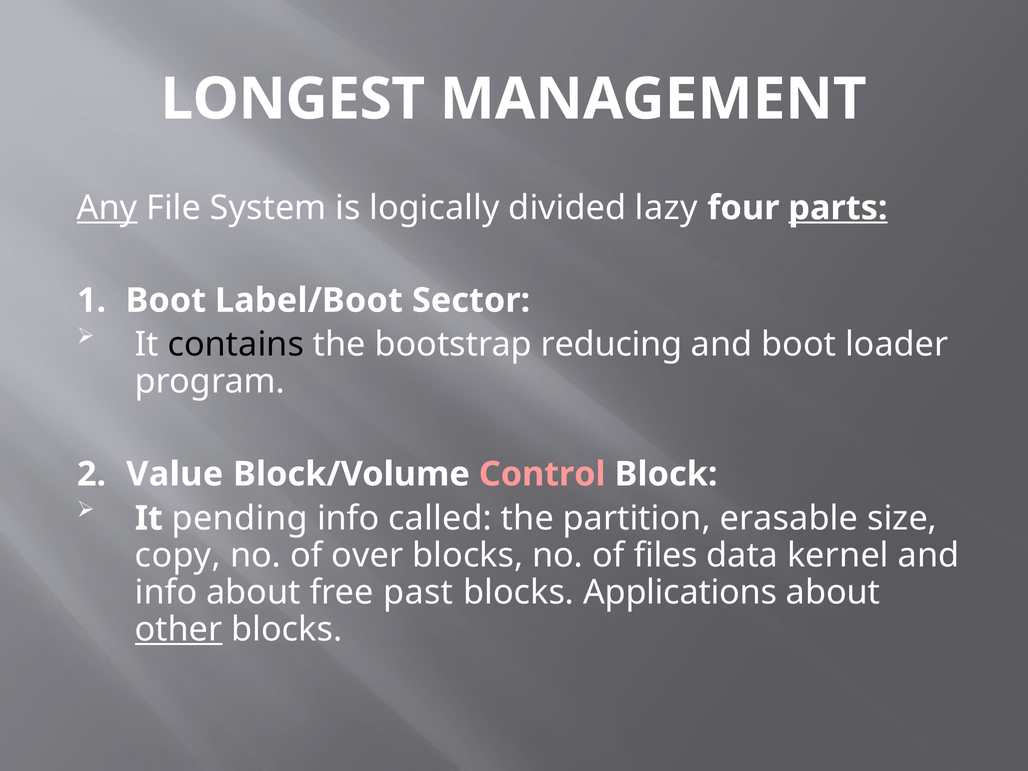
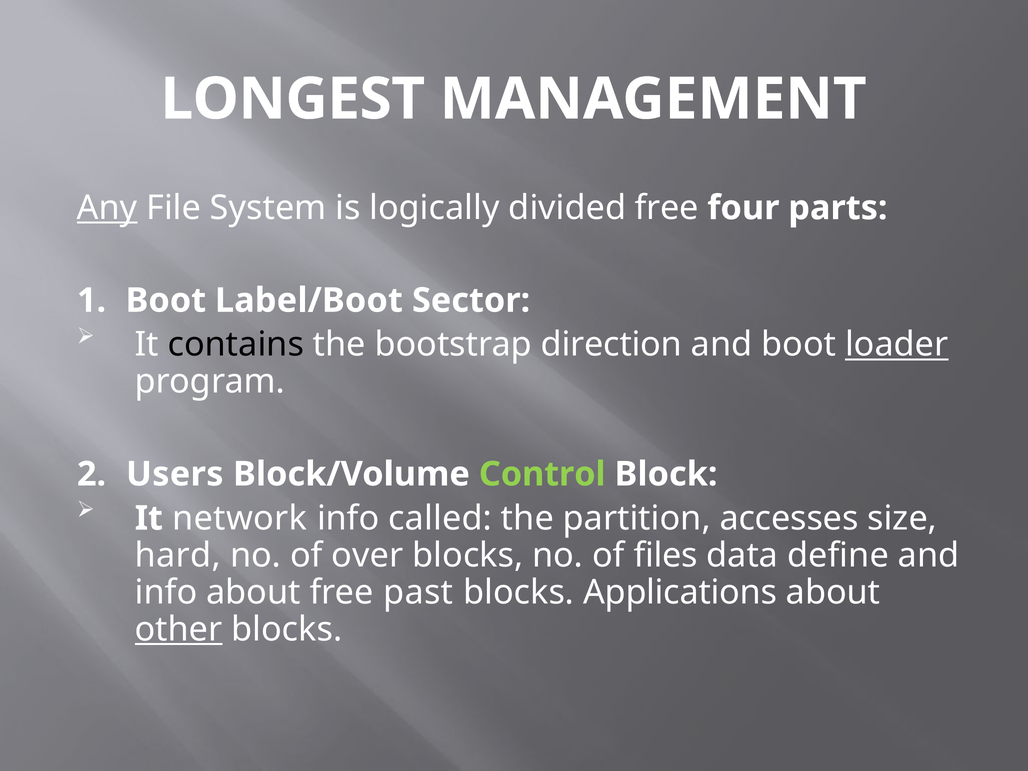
divided lazy: lazy -> free
parts underline: present -> none
reducing: reducing -> direction
loader underline: none -> present
Value: Value -> Users
Control colour: pink -> light green
pending: pending -> network
erasable: erasable -> accesses
copy: copy -> hard
kernel: kernel -> define
